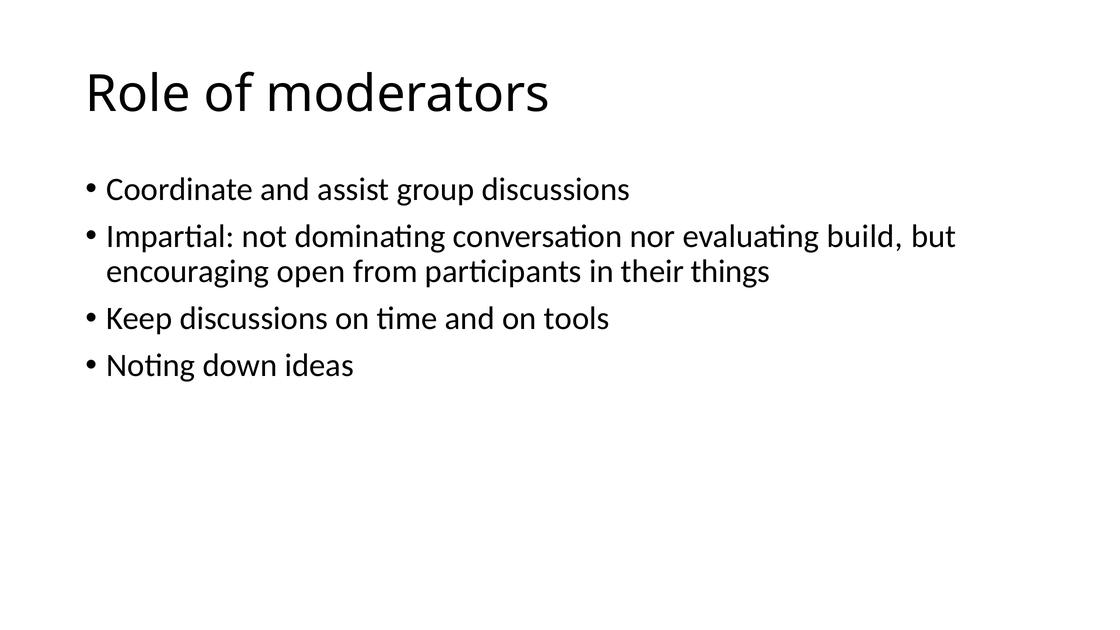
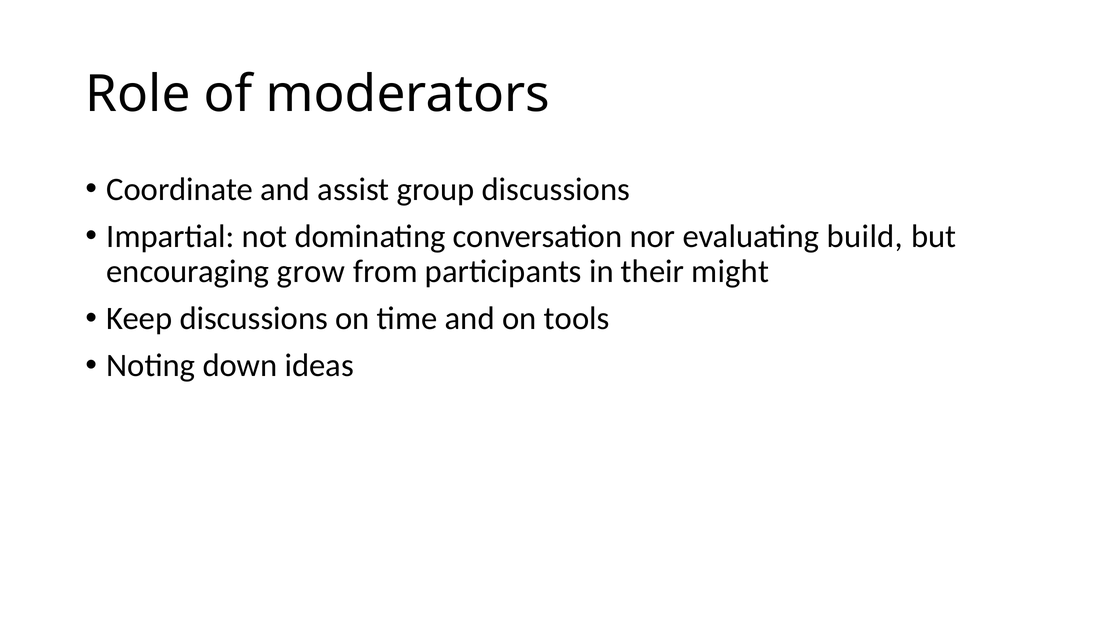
open: open -> grow
things: things -> might
